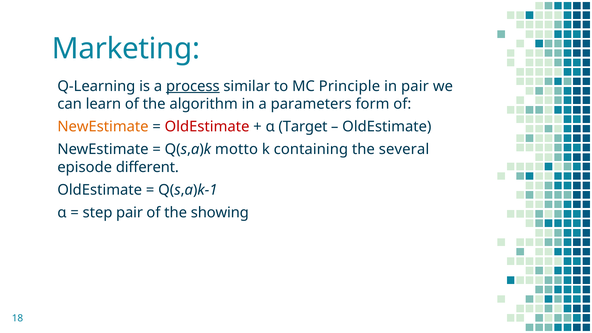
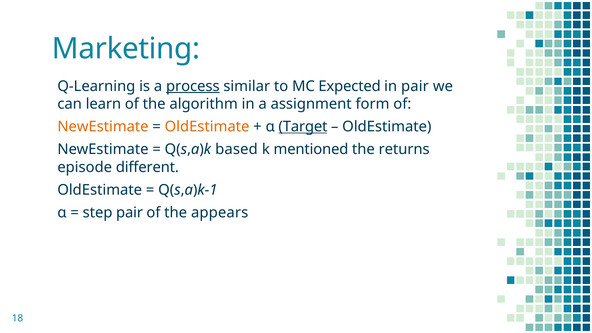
Principle: Principle -> Expected
parameters: parameters -> assignment
OldEstimate at (207, 127) colour: red -> orange
Target underline: none -> present
motto: motto -> based
containing: containing -> mentioned
several: several -> returns
showing: showing -> appears
